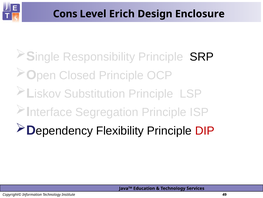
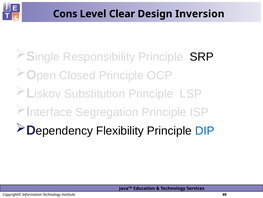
Erich: Erich -> Clear
Enclosure: Enclosure -> Inversion
DIP colour: red -> blue
